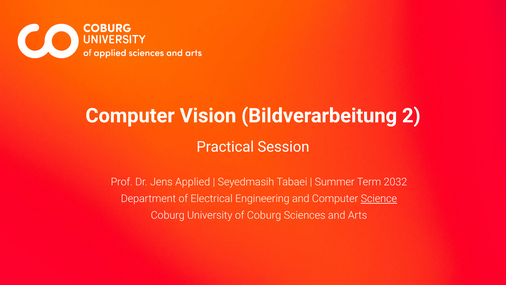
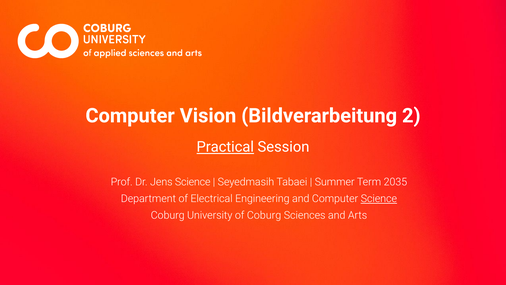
Practical underline: none -> present
Jens Applied: Applied -> Science
2032: 2032 -> 2035
